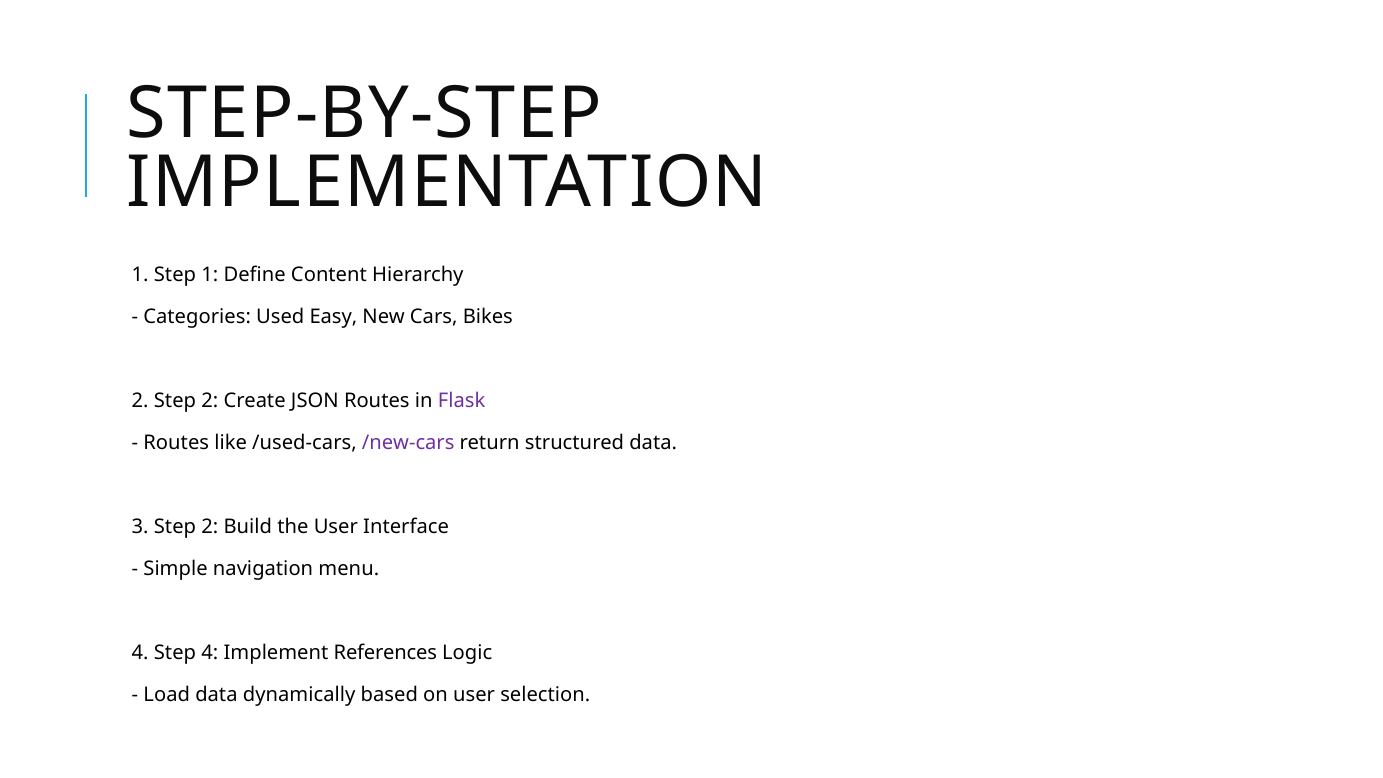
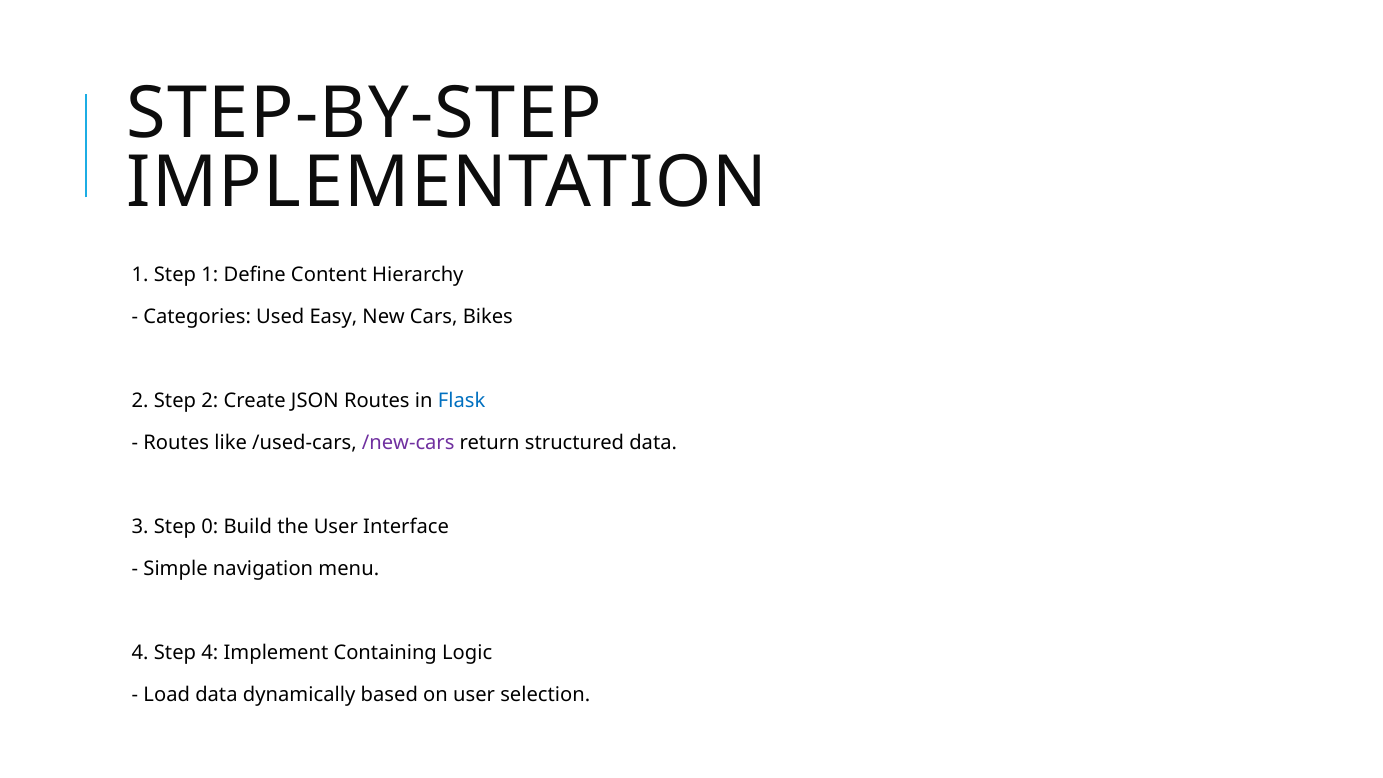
Flask colour: purple -> blue
3 Step 2: 2 -> 0
References: References -> Containing
